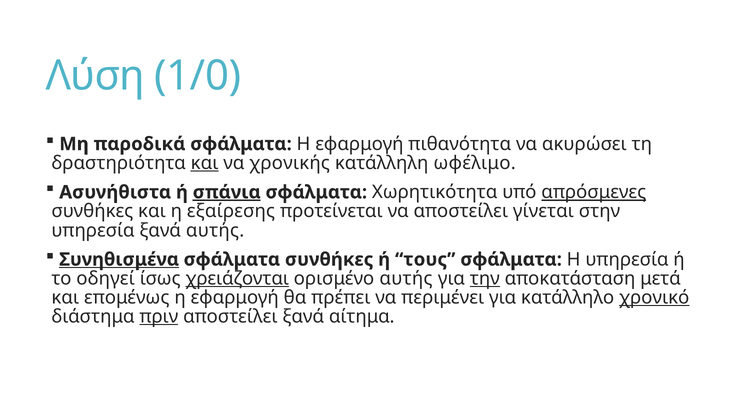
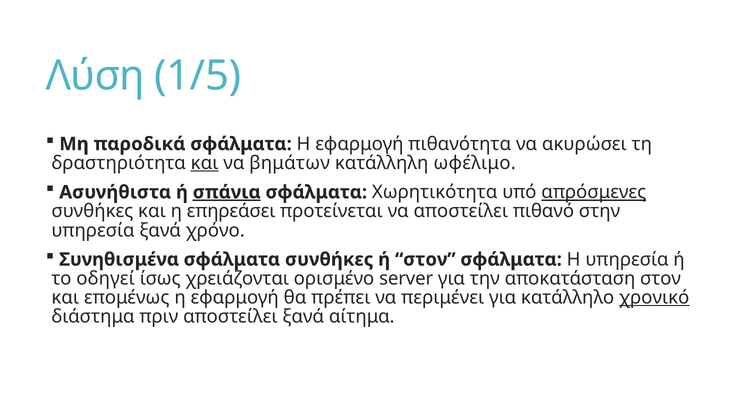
1/0: 1/0 -> 1/5
χρονικής: χρονικής -> βημάτων
εξαίρεσης: εξαίρεσης -> επηρεάσει
γίνεται: γίνεται -> πιθανό
ξανά αυτής: αυτής -> χρόνο
Συνηθισμένα underline: present -> none
ή τους: τους -> στον
χρειάζονται underline: present -> none
ορισμένο αυτής: αυτής -> server
την underline: present -> none
αποκατάσταση μετά: μετά -> στον
πριν underline: present -> none
